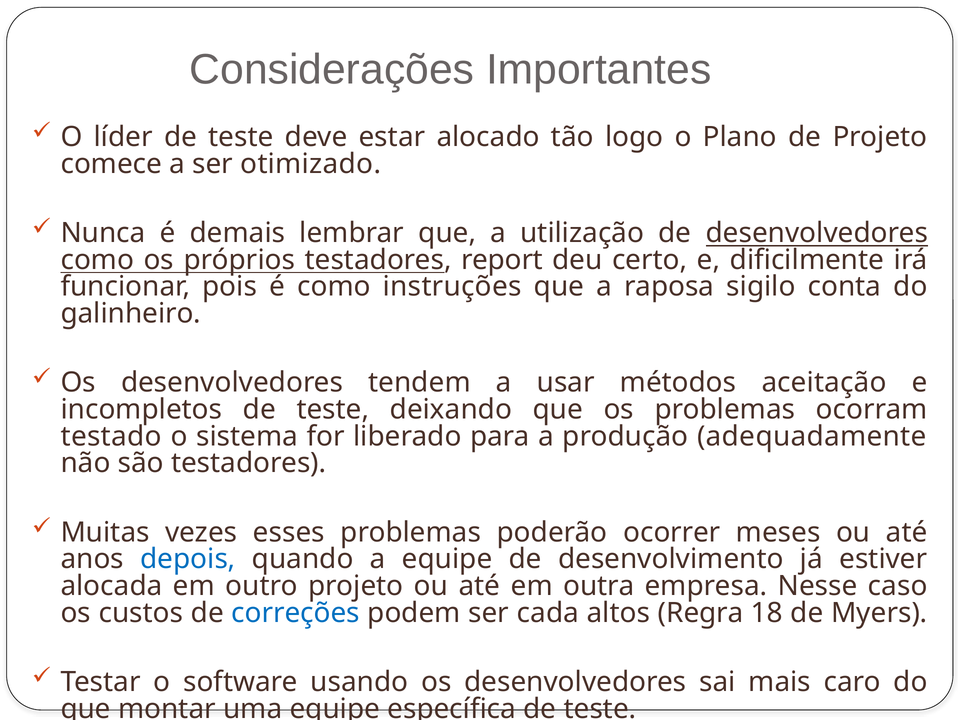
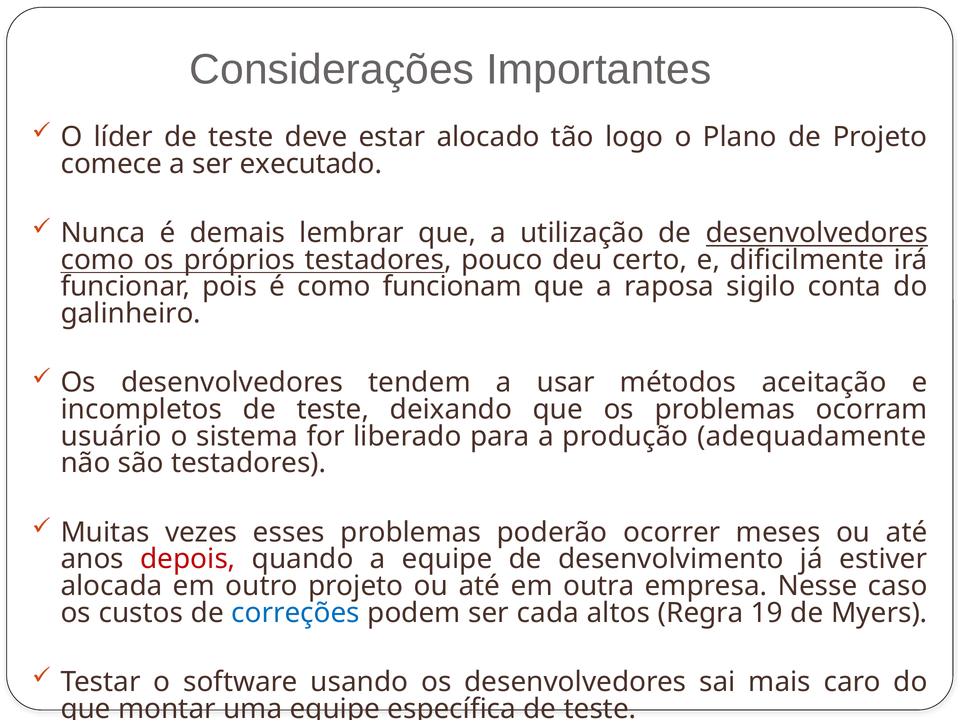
otimizado: otimizado -> executado
report: report -> pouco
instruções: instruções -> funcionam
testado: testado -> usuário
depois colour: blue -> red
18: 18 -> 19
